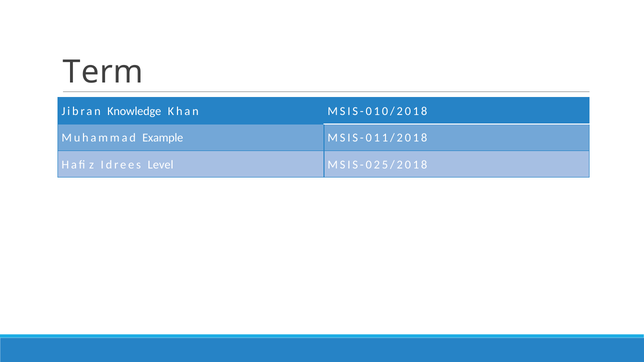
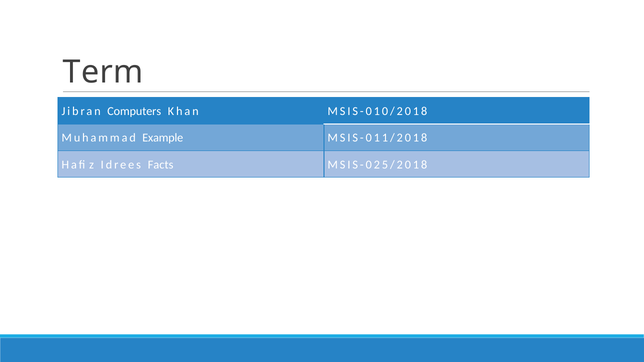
Knowledge: Knowledge -> Computers
Level: Level -> Facts
